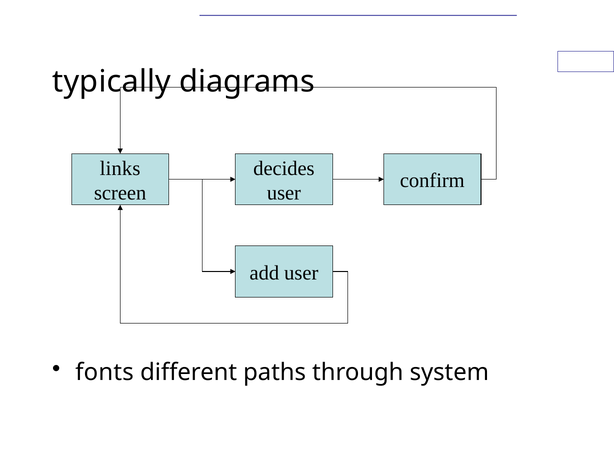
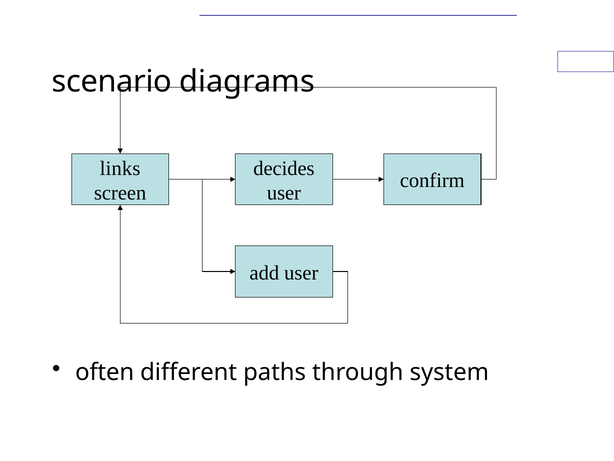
typically: typically -> scenario
fonts: fonts -> often
